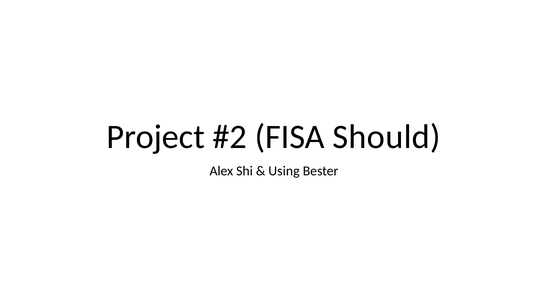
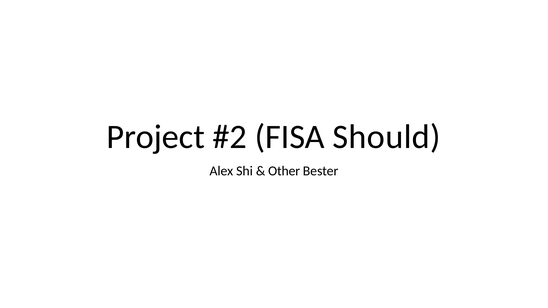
Using: Using -> Other
